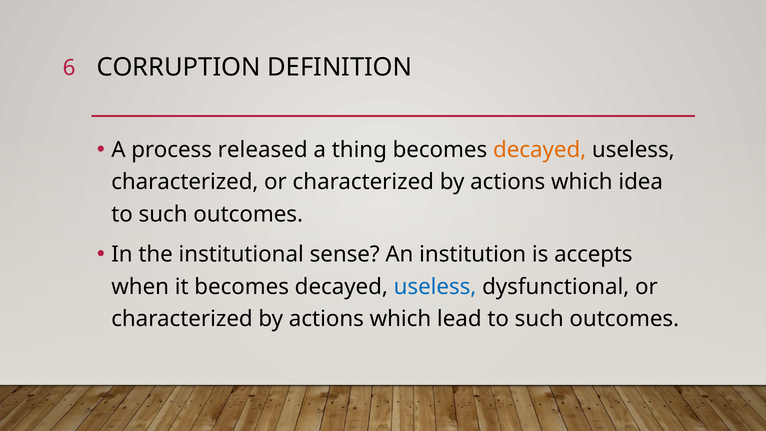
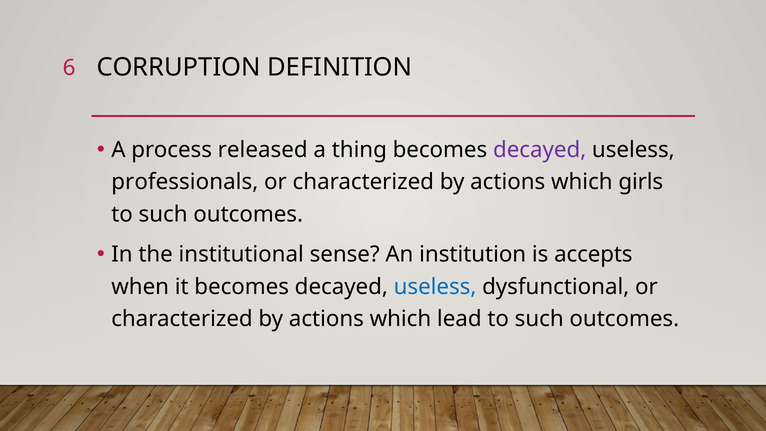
decayed at (540, 150) colour: orange -> purple
characterized at (185, 182): characterized -> professionals
idea: idea -> girls
